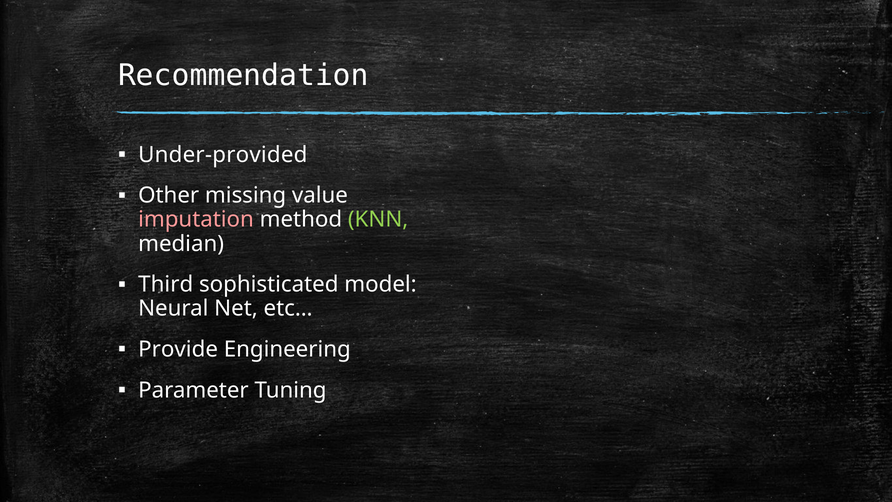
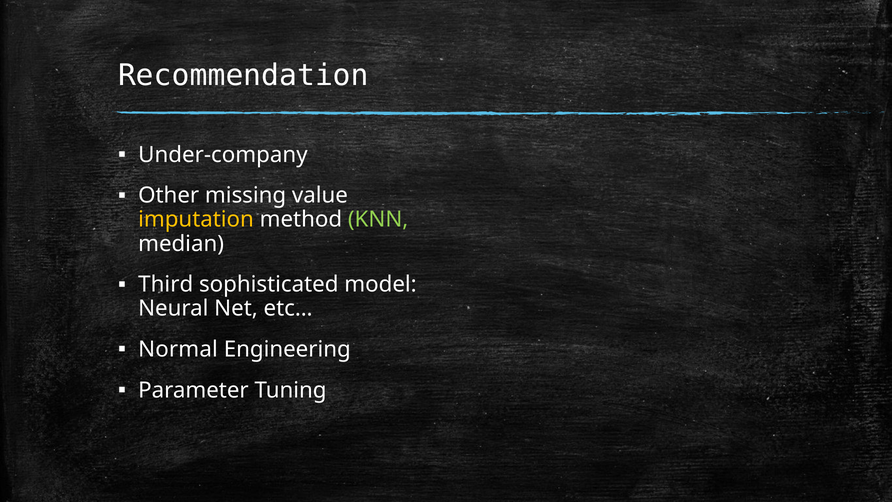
Under-provided: Under-provided -> Under-company
imputation colour: pink -> yellow
Provide: Provide -> Normal
